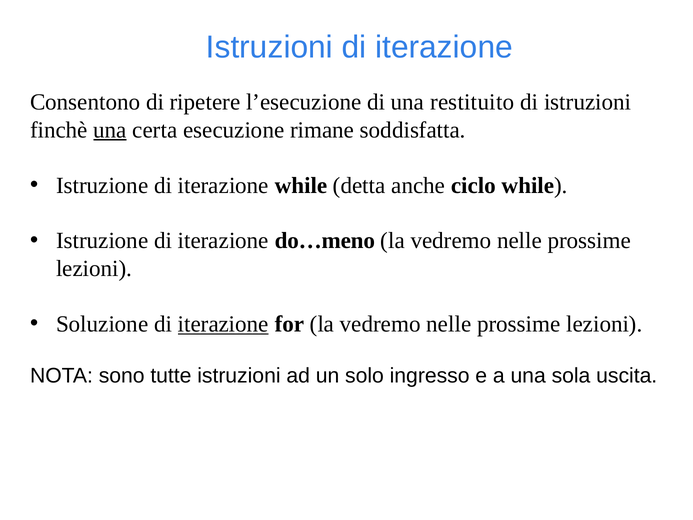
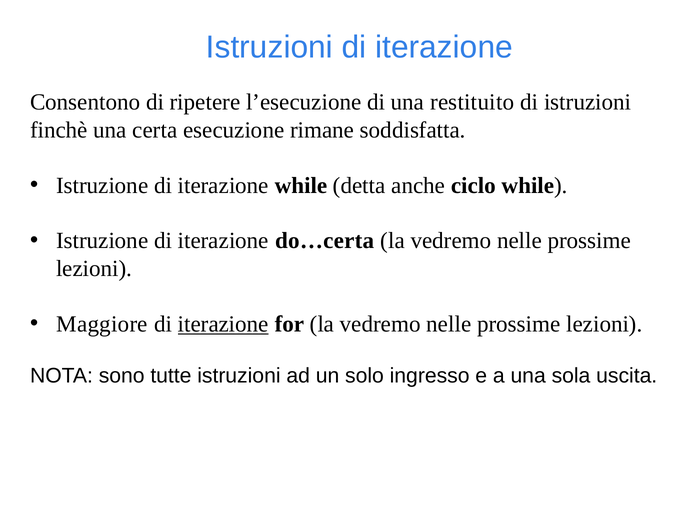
una at (110, 130) underline: present -> none
do…meno: do…meno -> do…certa
Soluzione: Soluzione -> Maggiore
